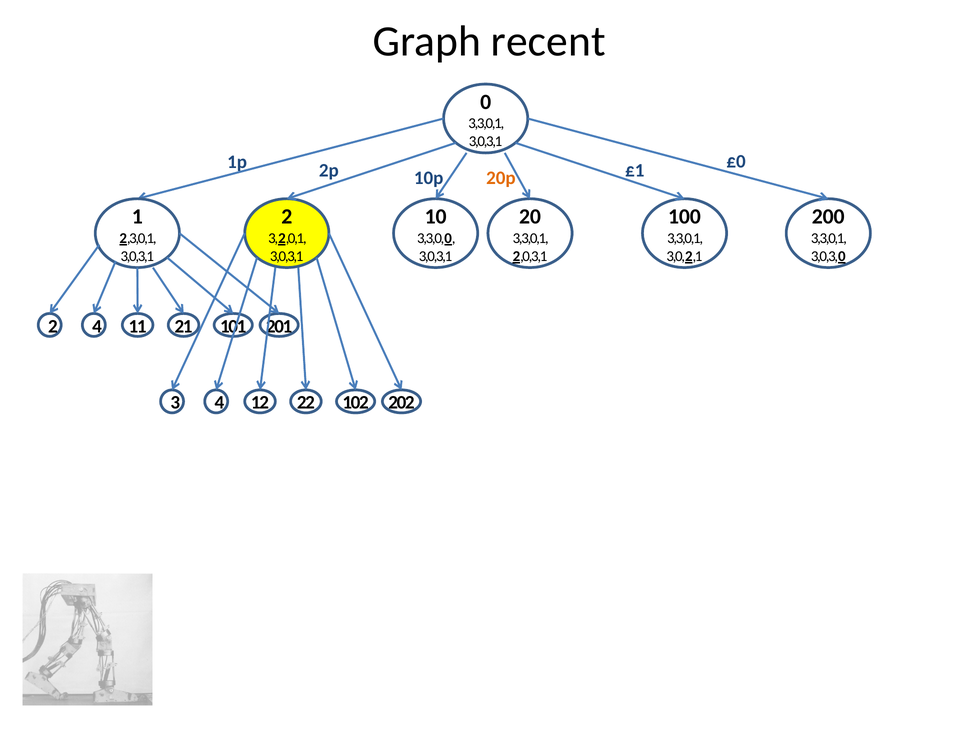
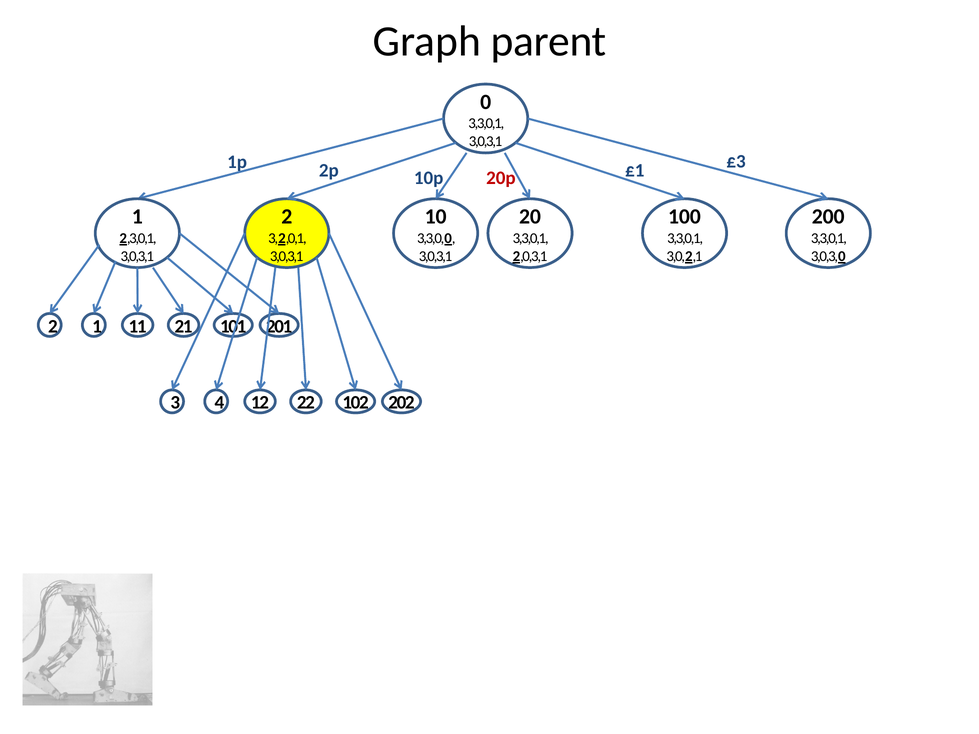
recent: recent -> parent
£0: £0 -> £3
20p colour: orange -> red
2 4: 4 -> 1
